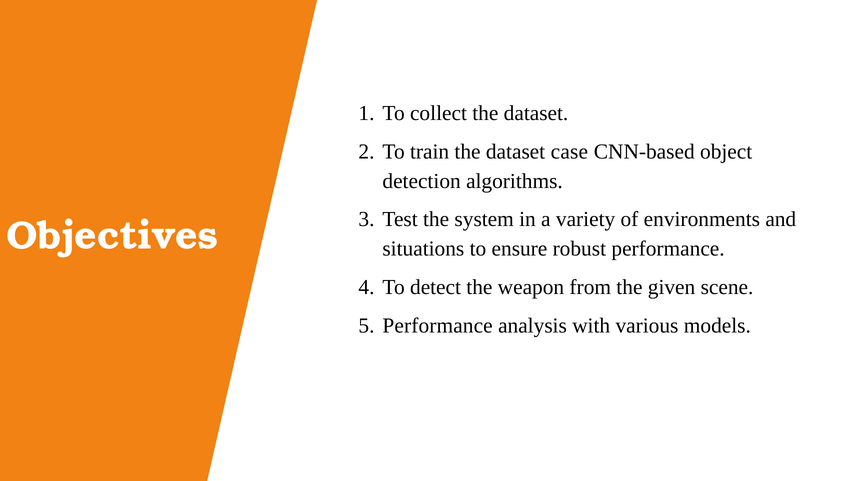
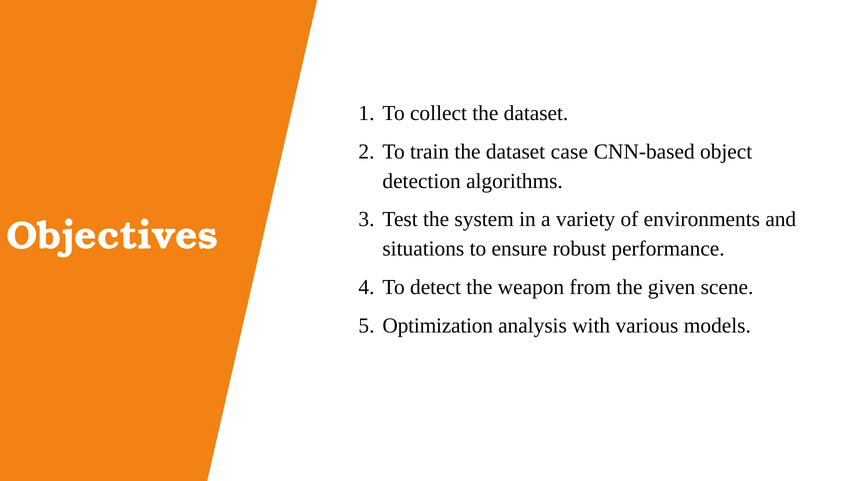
Performance at (438, 326): Performance -> Optimization
